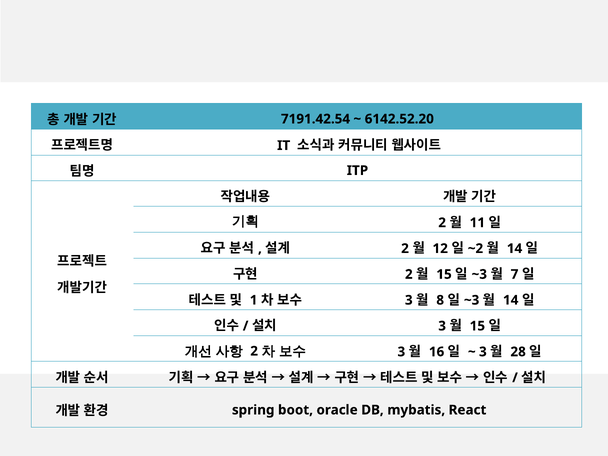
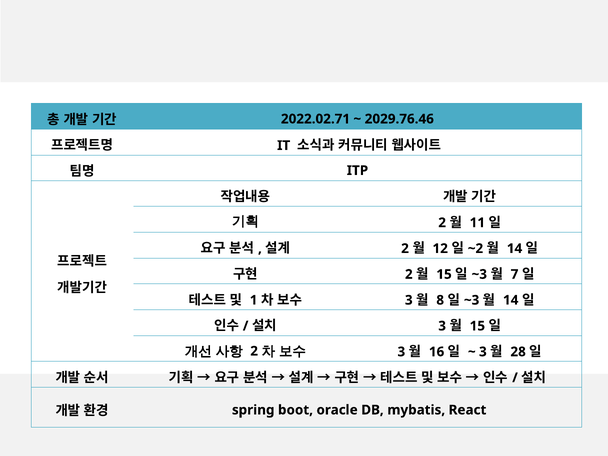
7191.42.54: 7191.42.54 -> 2022.02.71
6142.52.20: 6142.52.20 -> 2029.76.46
